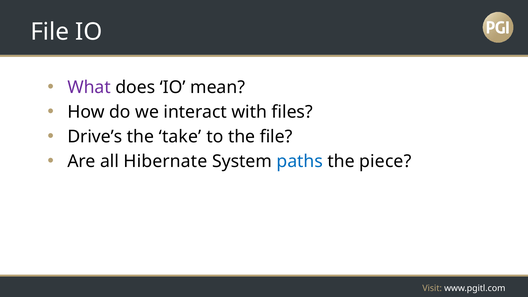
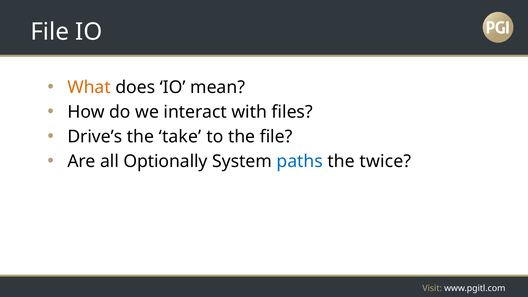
What colour: purple -> orange
Hibernate: Hibernate -> Optionally
piece: piece -> twice
